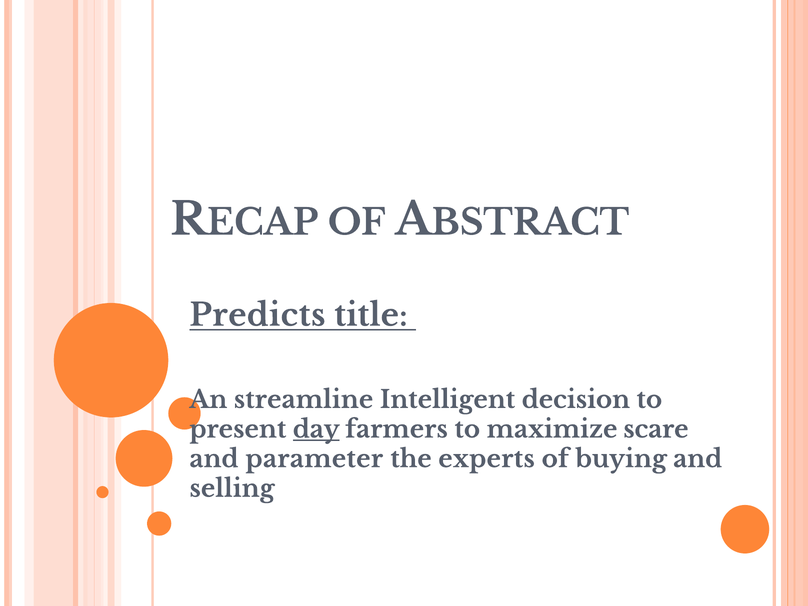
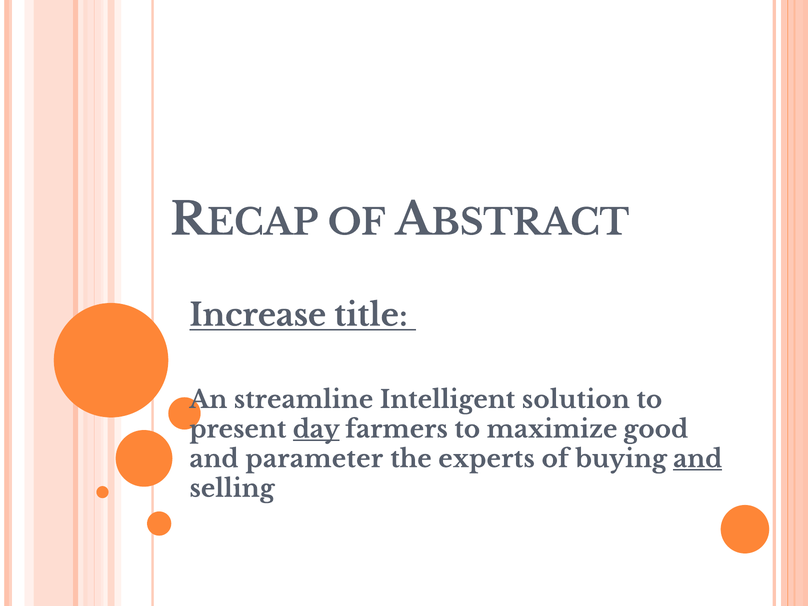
Predicts: Predicts -> Increase
decision: decision -> solution
scare: scare -> good
and at (698, 459) underline: none -> present
